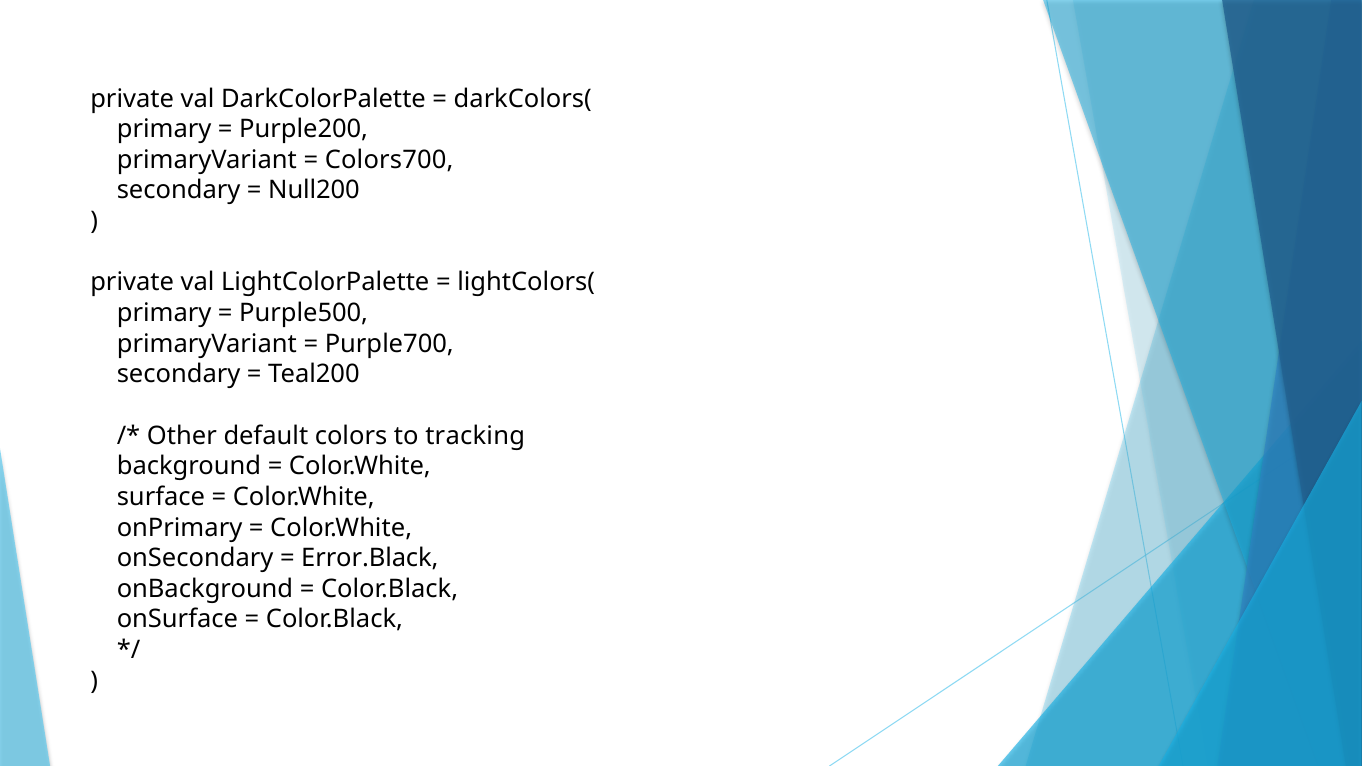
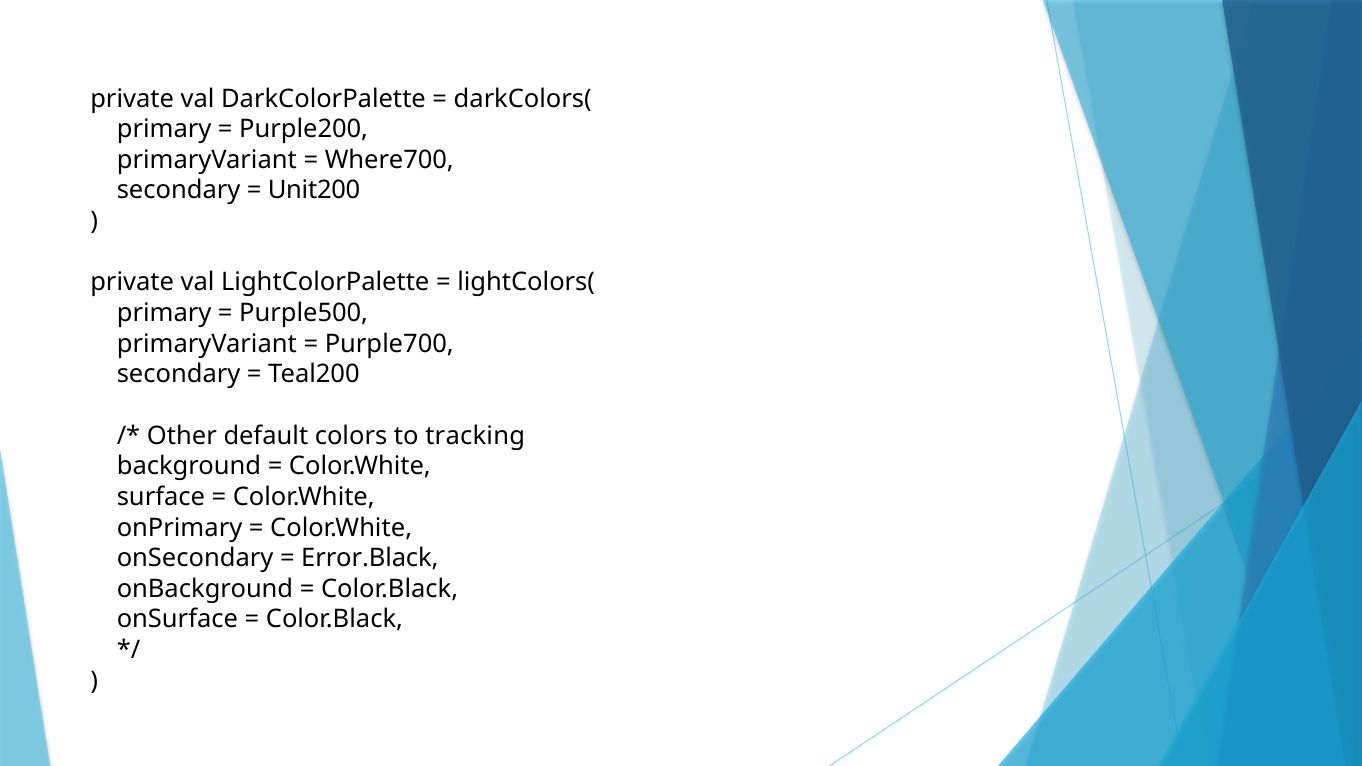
Colors700: Colors700 -> Where700
Null200: Null200 -> Unit200
